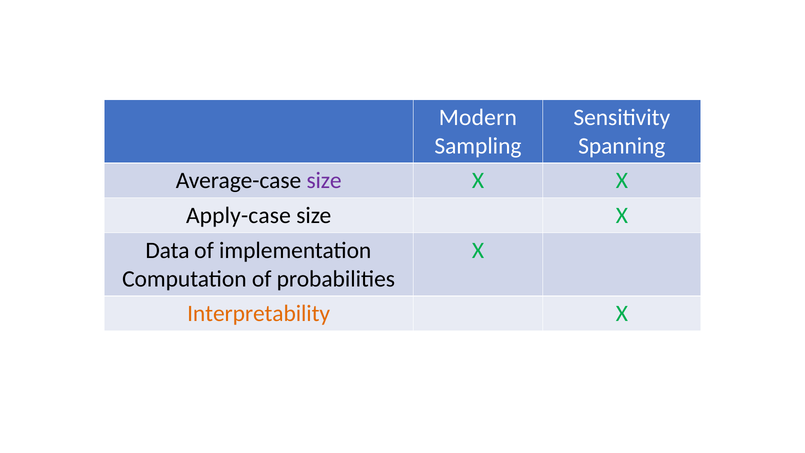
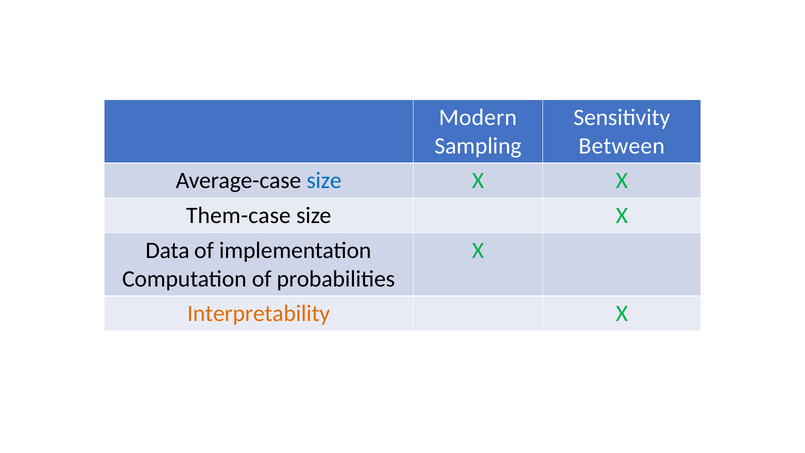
Spanning: Spanning -> Between
size at (324, 181) colour: purple -> blue
Apply-case: Apply-case -> Them-case
